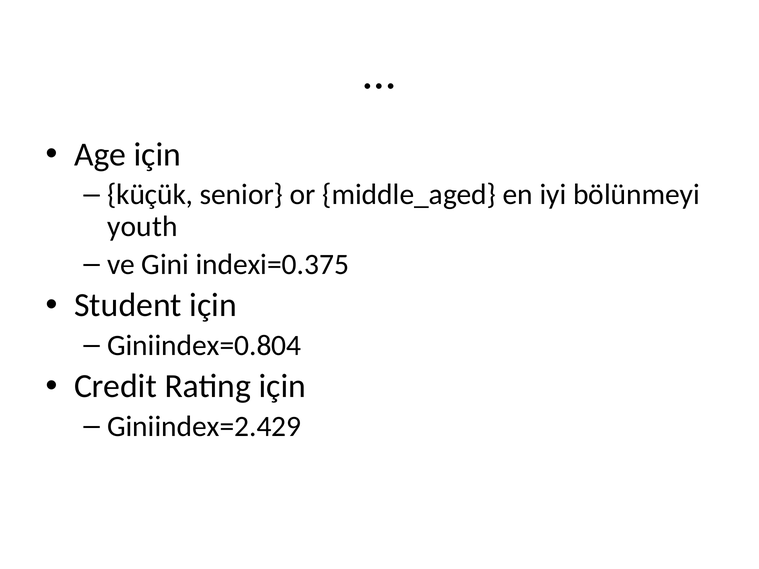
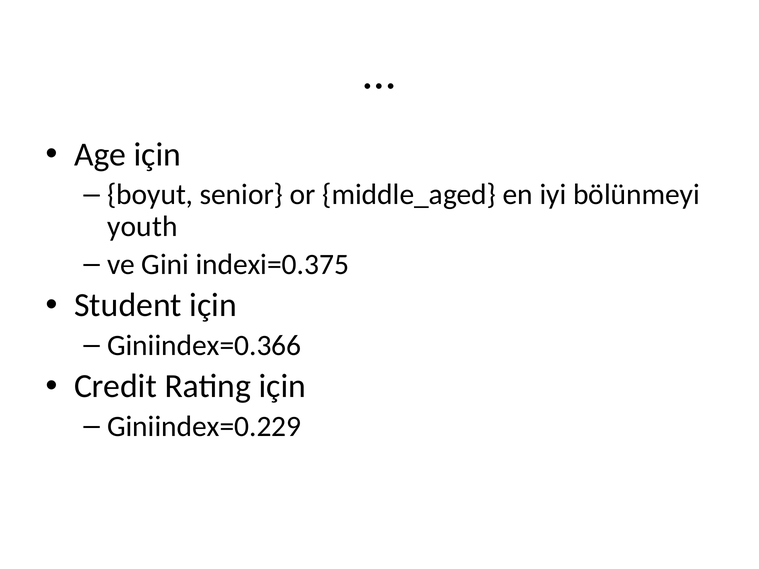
küçük: küçük -> boyut
Giniindex=0.804: Giniindex=0.804 -> Giniindex=0.366
Giniindex=2.429: Giniindex=2.429 -> Giniindex=0.229
